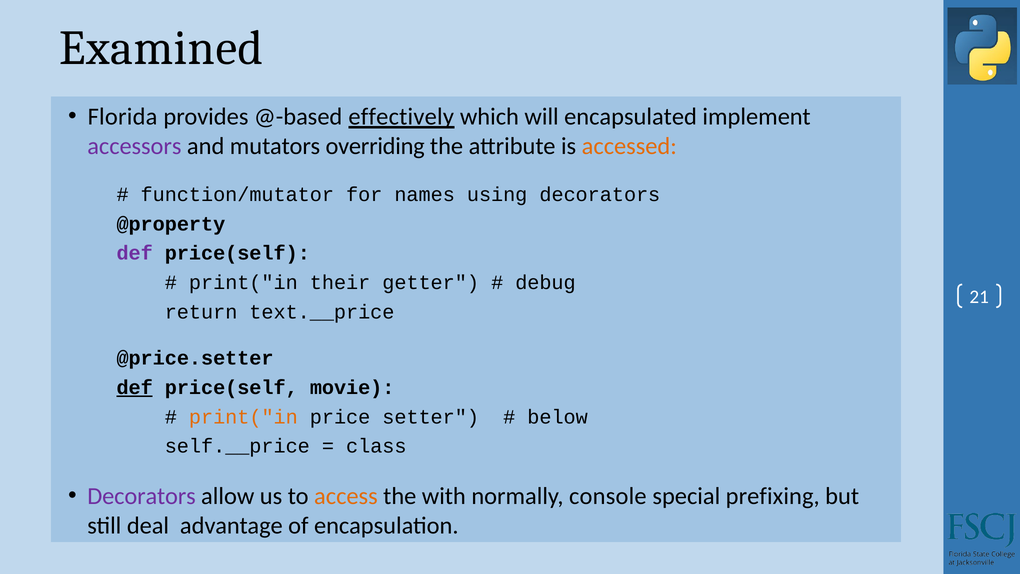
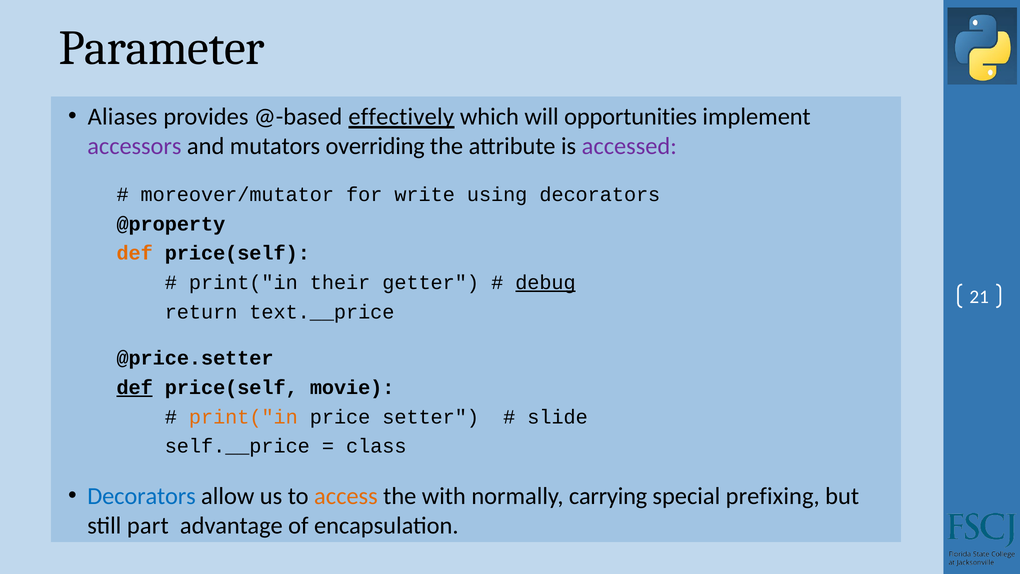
Examined: Examined -> Parameter
Florida: Florida -> Aliases
encapsulated: encapsulated -> opportunities
accessed colour: orange -> purple
function/mutator: function/mutator -> moreover/mutator
names: names -> write
def at (135, 253) colour: purple -> orange
debug underline: none -> present
below: below -> slide
Decorators at (142, 496) colour: purple -> blue
console: console -> carrying
deal: deal -> part
